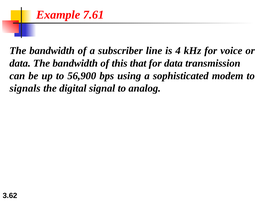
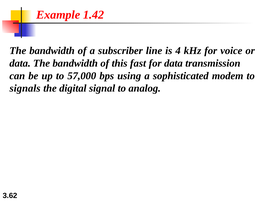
7.61: 7.61 -> 1.42
that: that -> fast
56,900: 56,900 -> 57,000
